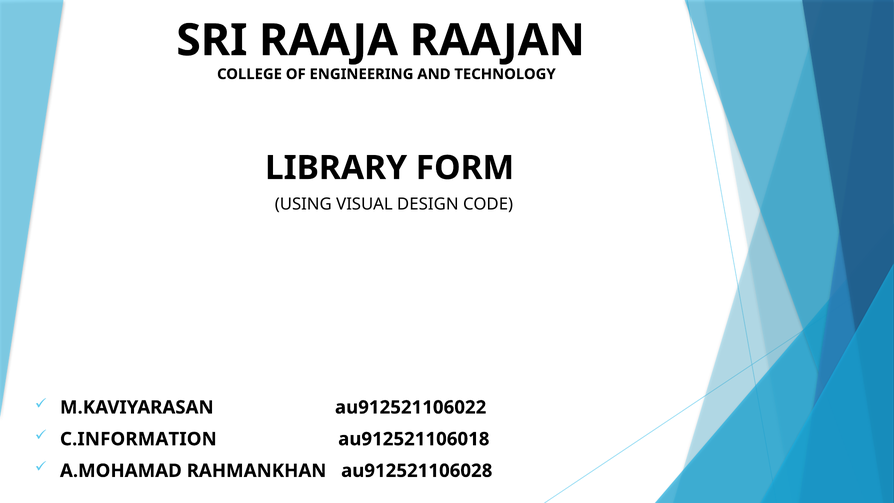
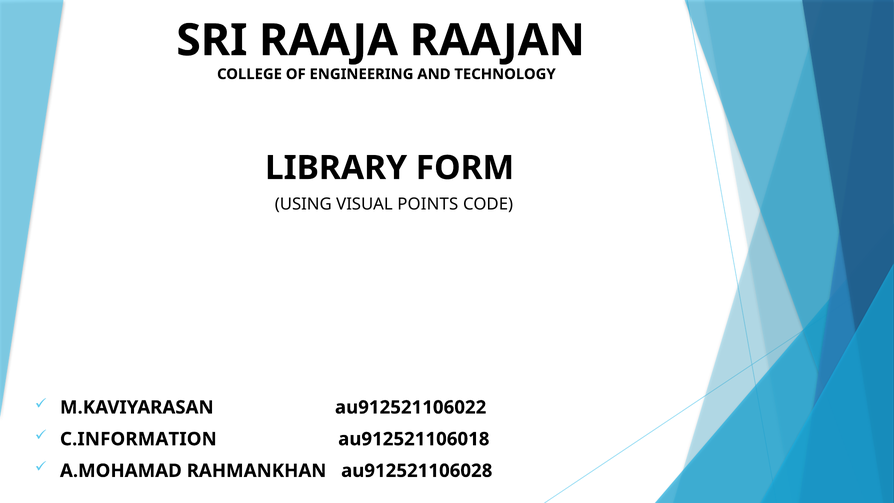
DESIGN: DESIGN -> POINTS
